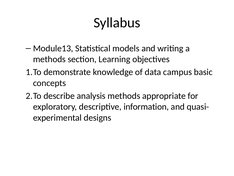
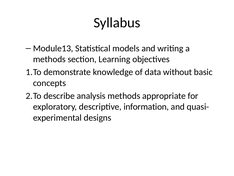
campus: campus -> without
